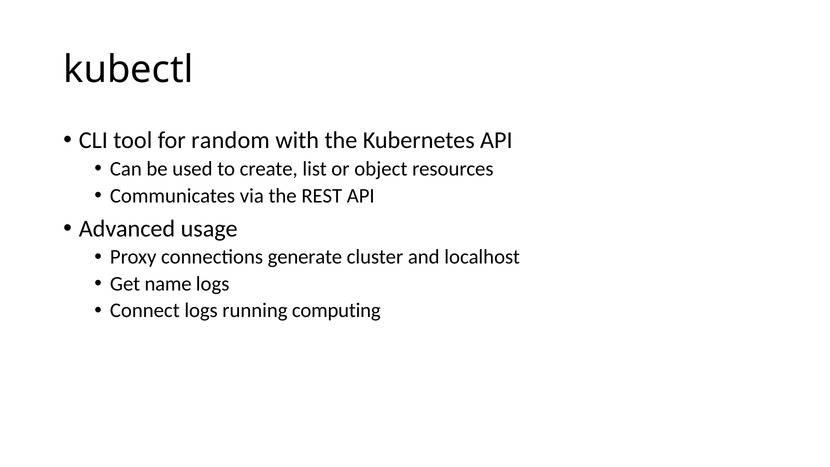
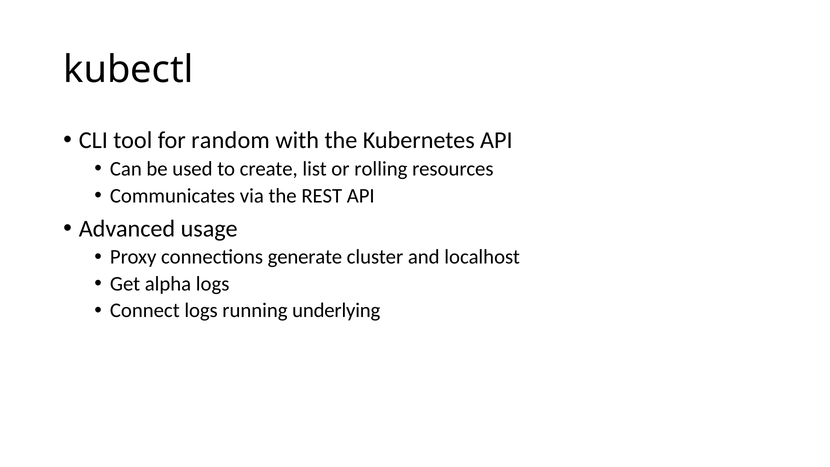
object: object -> rolling
name: name -> alpha
computing: computing -> underlying
